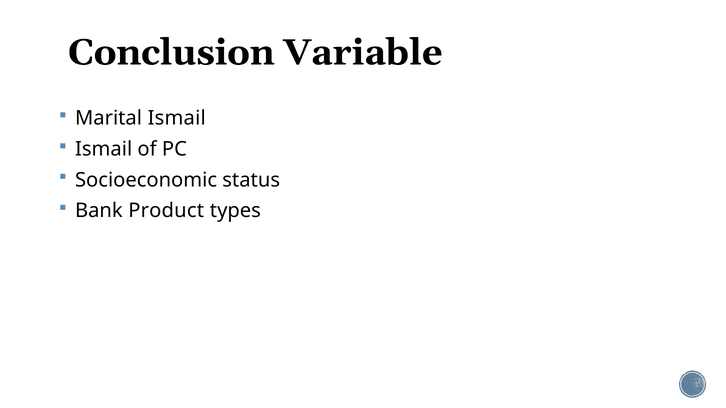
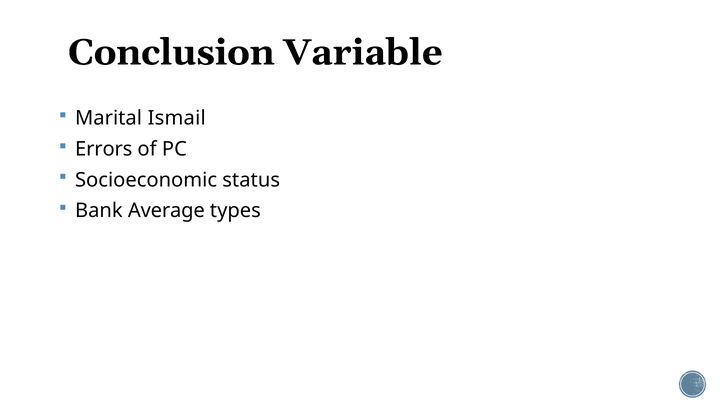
Ismail at (104, 149): Ismail -> Errors
Product: Product -> Average
